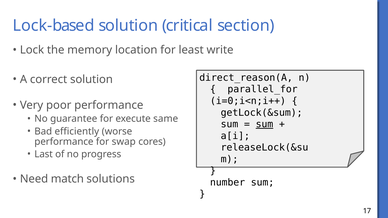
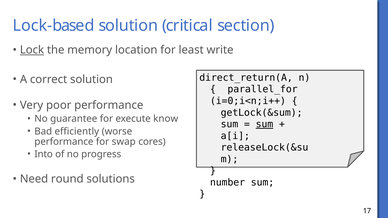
Lock underline: none -> present
direct_reason(A: direct_reason(A -> direct_return(A
same: same -> know
Last: Last -> Into
match: match -> round
